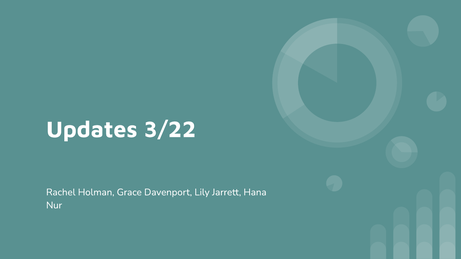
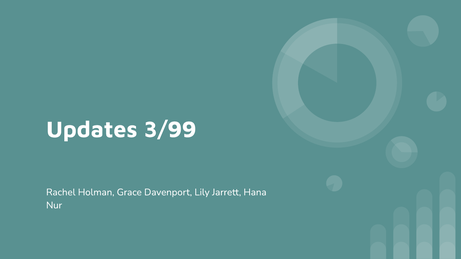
3/22: 3/22 -> 3/99
